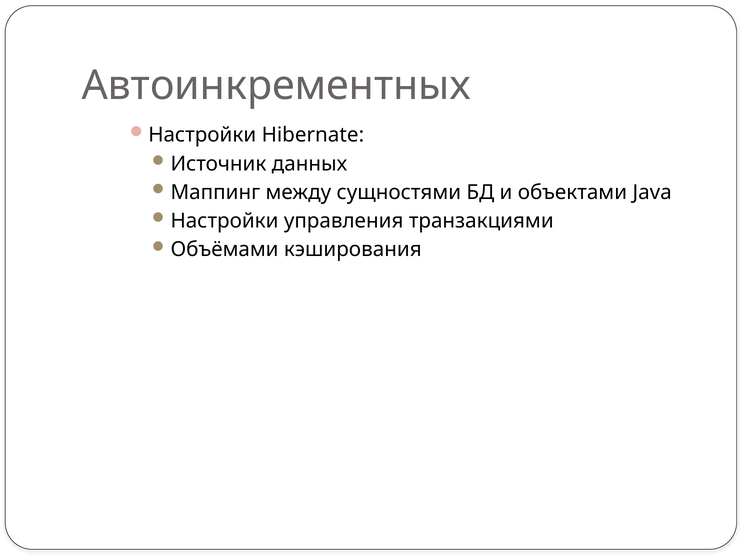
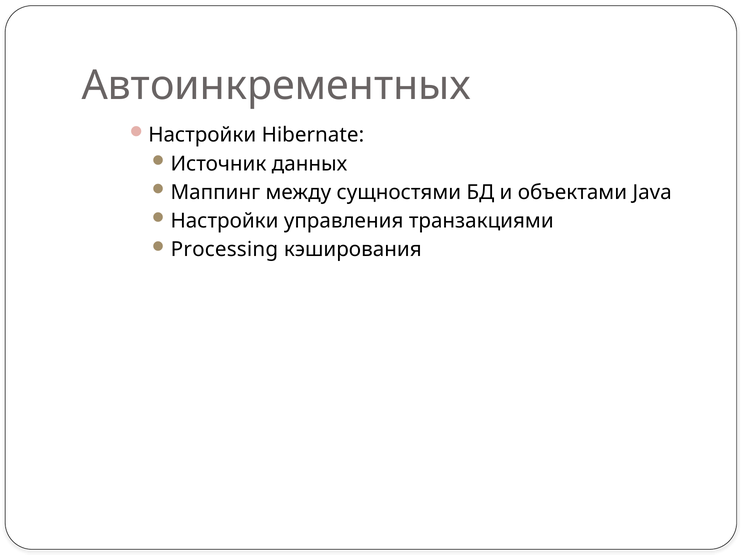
Объёмами: Объёмами -> Processing
